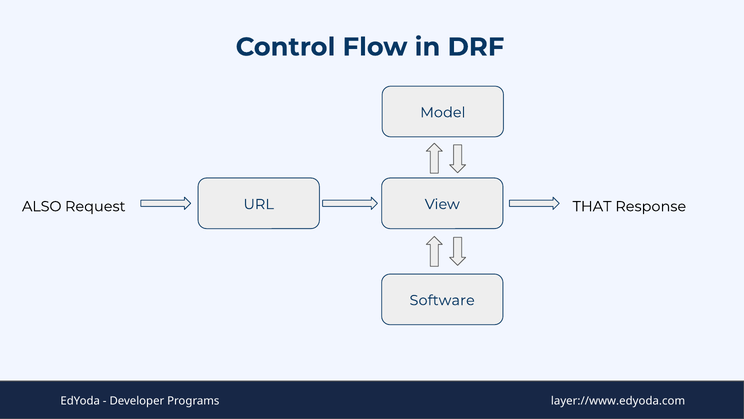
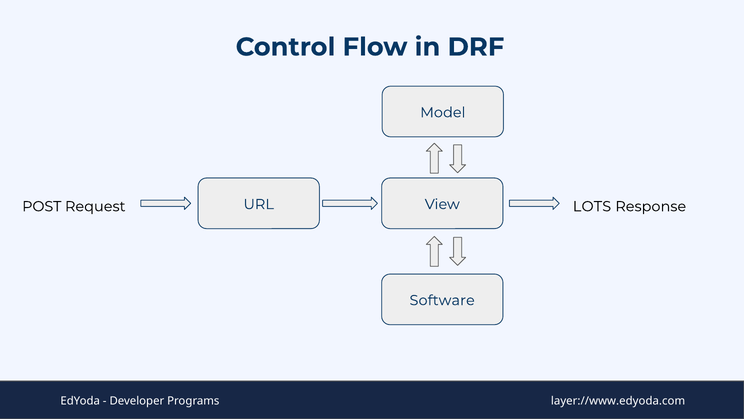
ALSO: ALSO -> POST
THAT: THAT -> LOTS
